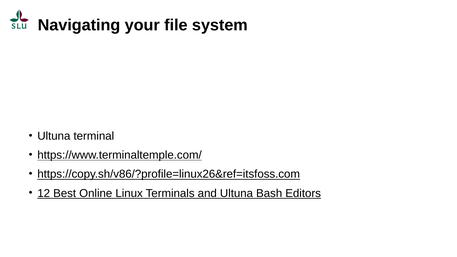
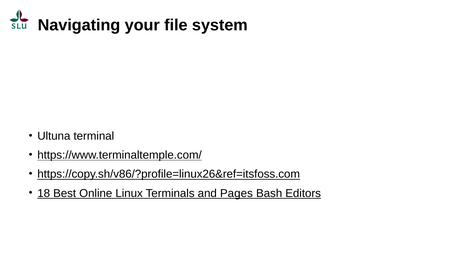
12: 12 -> 18
and Ultuna: Ultuna -> Pages
